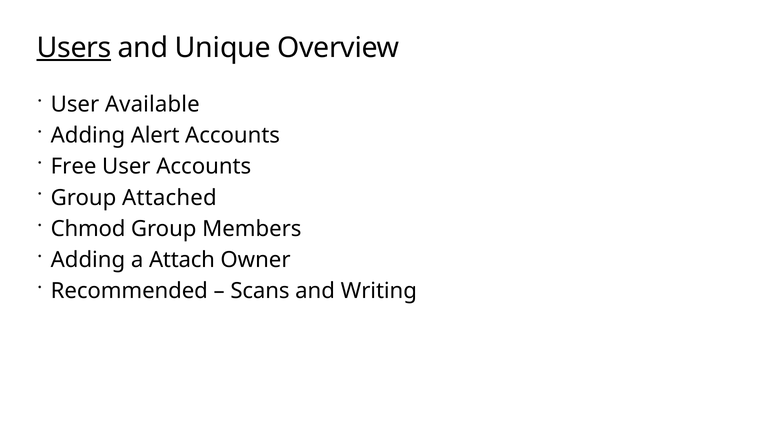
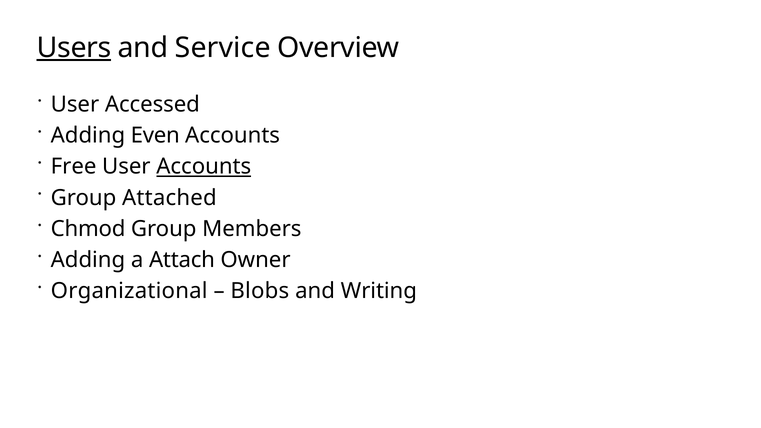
Unique: Unique -> Service
Available: Available -> Accessed
Alert: Alert -> Even
Accounts at (204, 167) underline: none -> present
Recommended: Recommended -> Organizational
Scans: Scans -> Blobs
